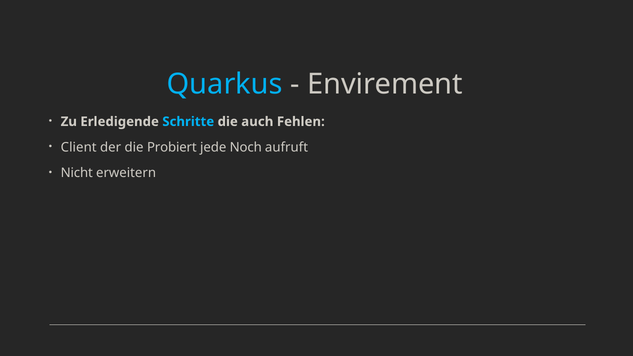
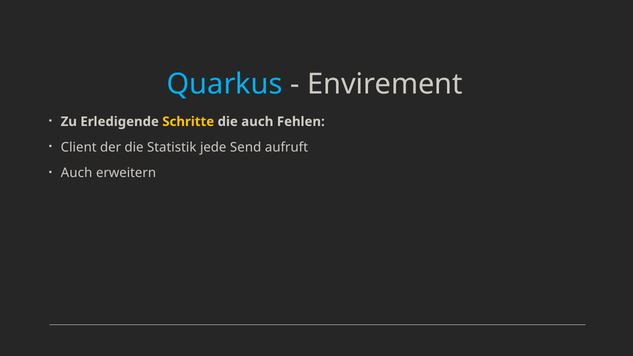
Schritte colour: light blue -> yellow
Probiert: Probiert -> Statistik
Noch: Noch -> Send
Nicht at (77, 173): Nicht -> Auch
